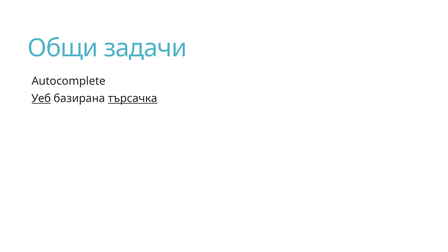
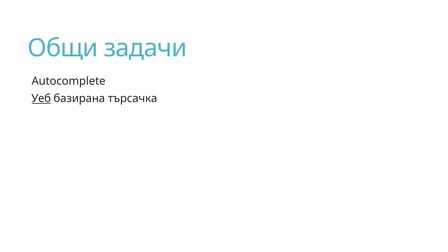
търсачка underline: present -> none
